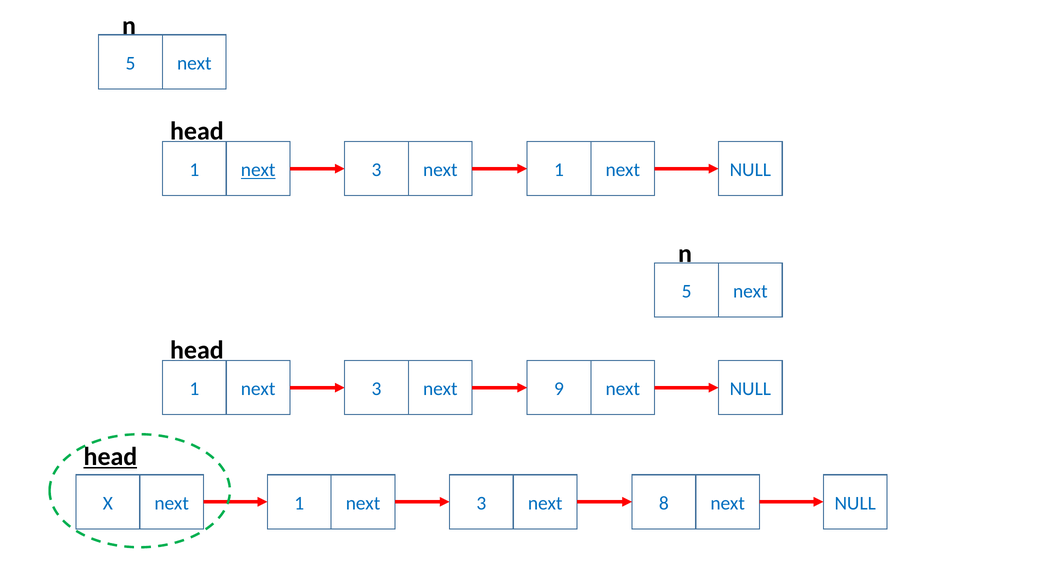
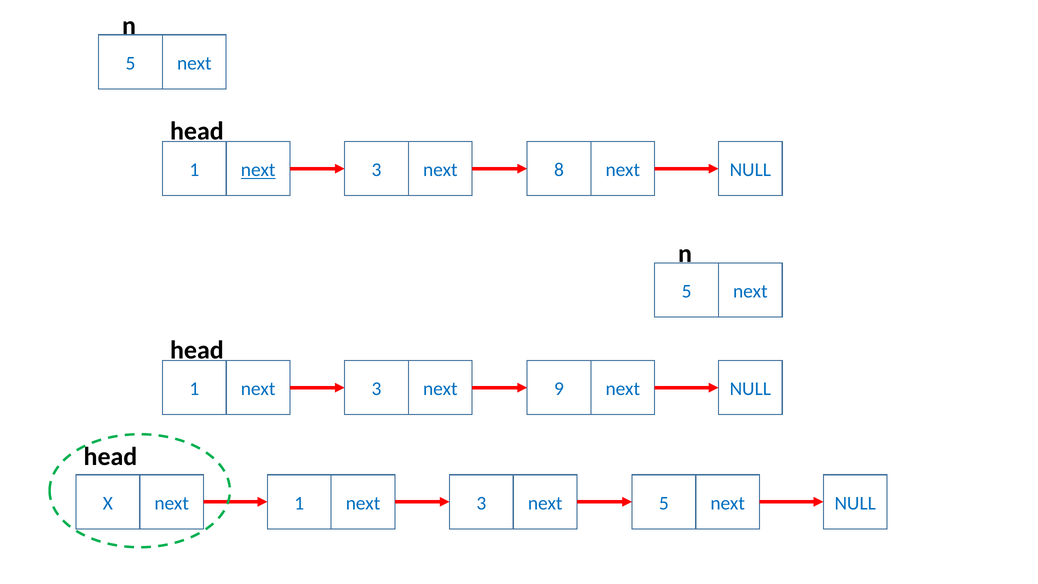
next 1: 1 -> 8
head at (110, 457) underline: present -> none
3 next 8: 8 -> 5
